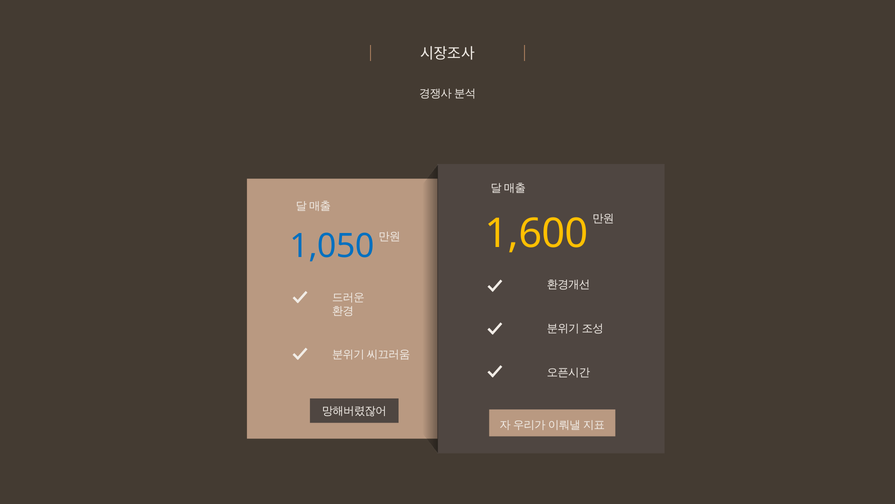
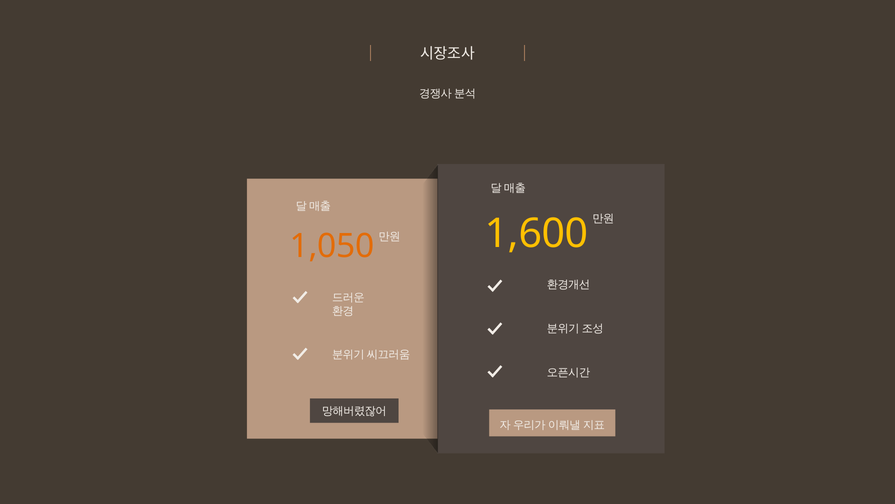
1,050 colour: blue -> orange
